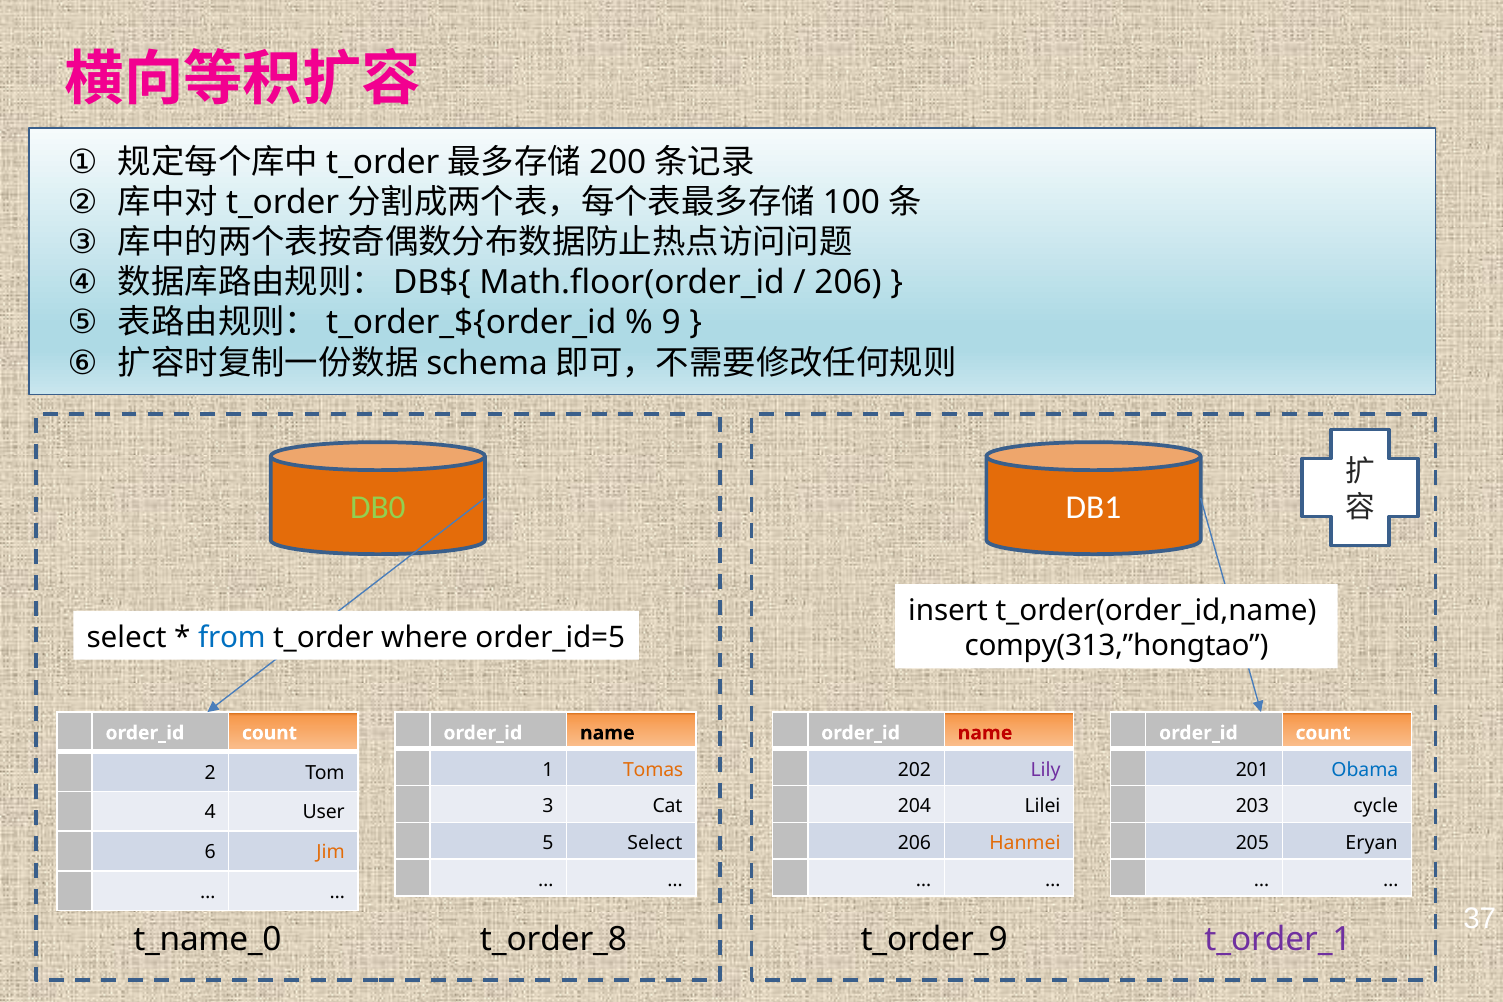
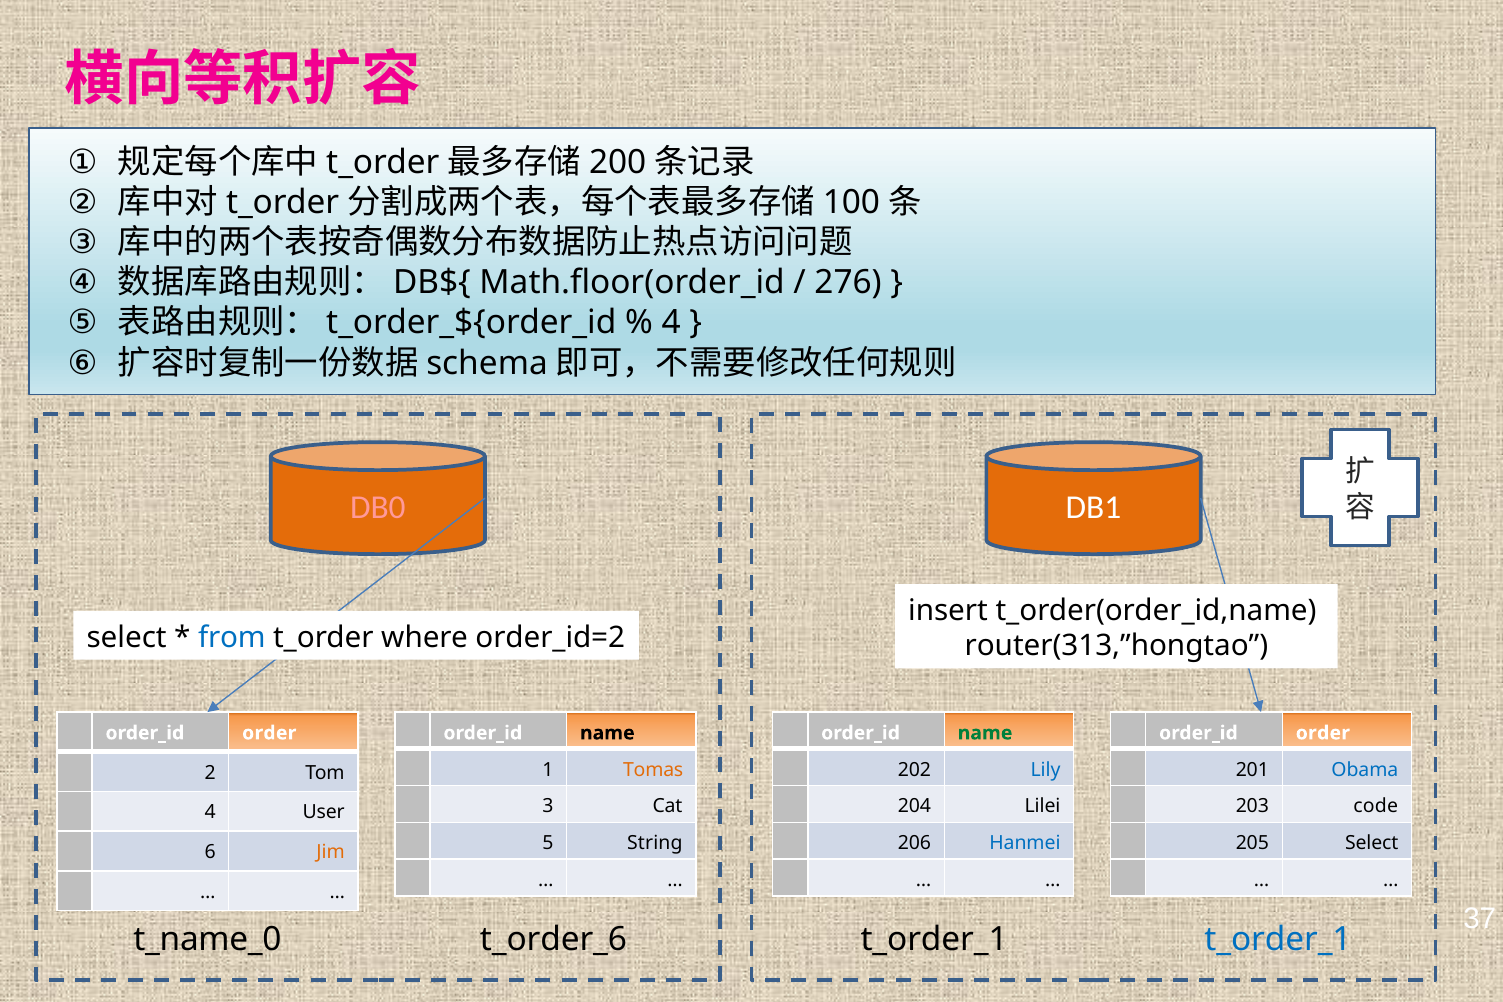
206 at (848, 283): 206 -> 276
9 at (671, 323): 9 -> 4
DB0 colour: light green -> pink
order_id=5: order_id=5 -> order_id=2
compy(313,”hongtao: compy(313,”hongtao -> router(313,”hongtao
count at (269, 733): count -> order
name at (985, 733) colour: red -> green
count at (1323, 733): count -> order
Lily colour: purple -> blue
cycle: cycle -> code
5 Select: Select -> String
Hanmei colour: orange -> blue
205 Eryan: Eryan -> Select
t_order_8: t_order_8 -> t_order_6
t_order_9 at (934, 939): t_order_9 -> t_order_1
t_order_1 at (1278, 939) colour: purple -> blue
